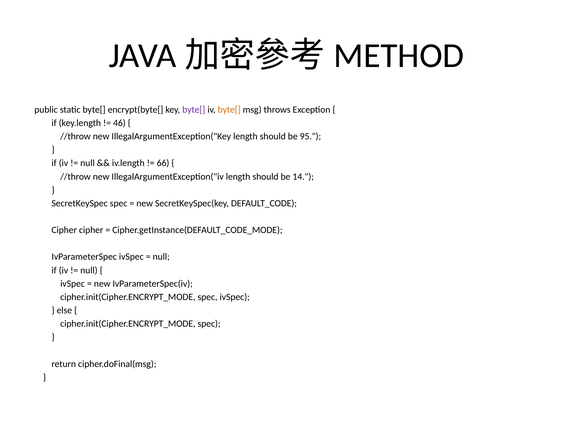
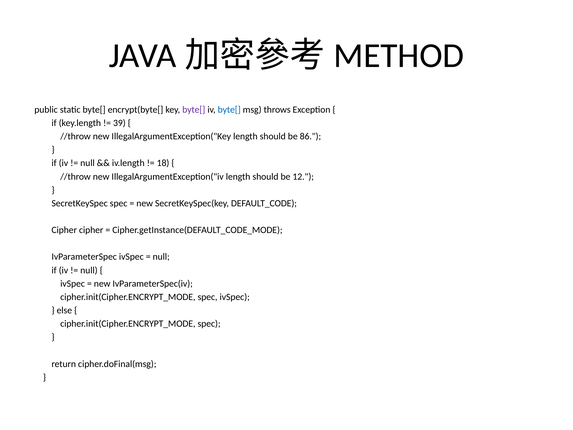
byte[ at (229, 110) colour: orange -> blue
46: 46 -> 39
95: 95 -> 86
66: 66 -> 18
14: 14 -> 12
